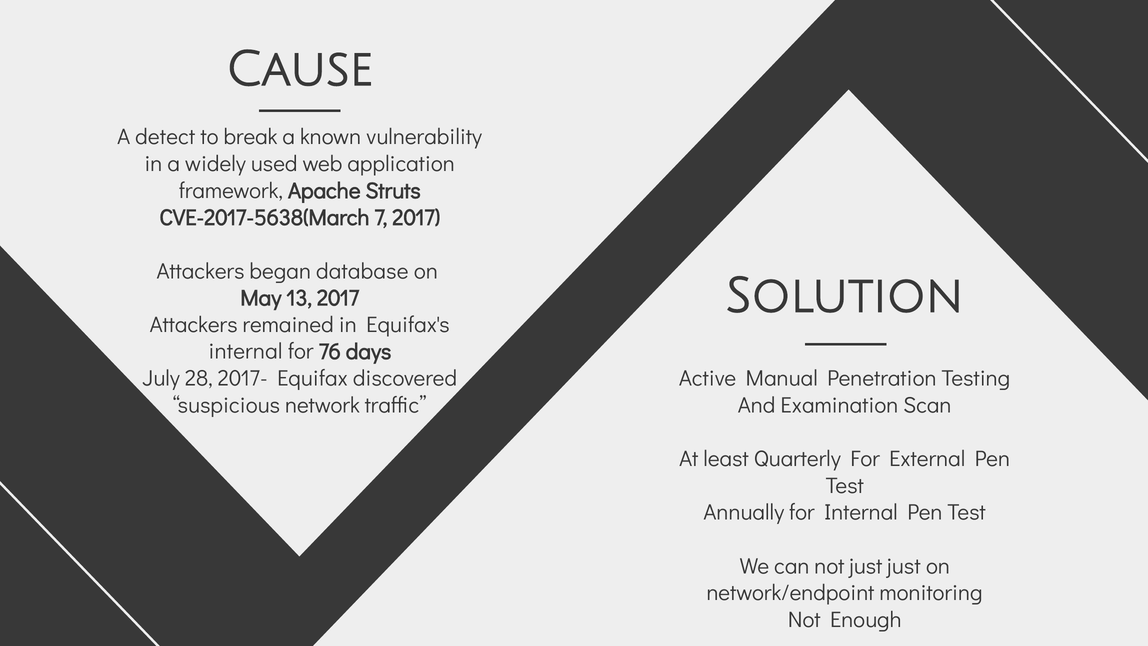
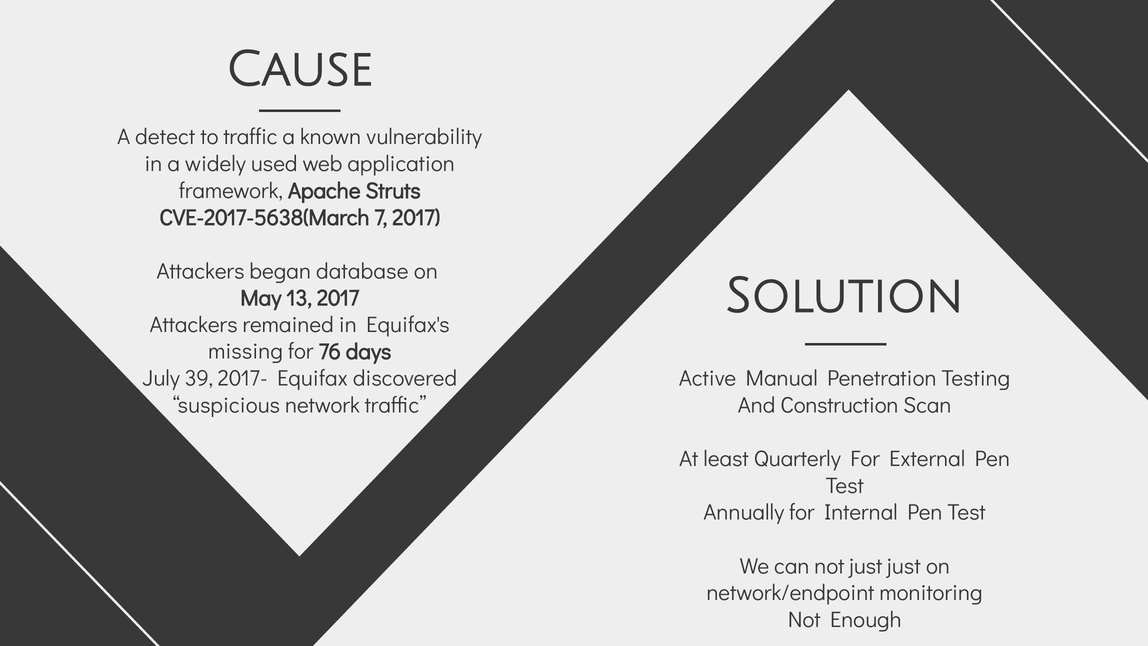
to break: break -> traffic
internal at (245, 351): internal -> missing
28: 28 -> 39
Examination: Examination -> Construction
